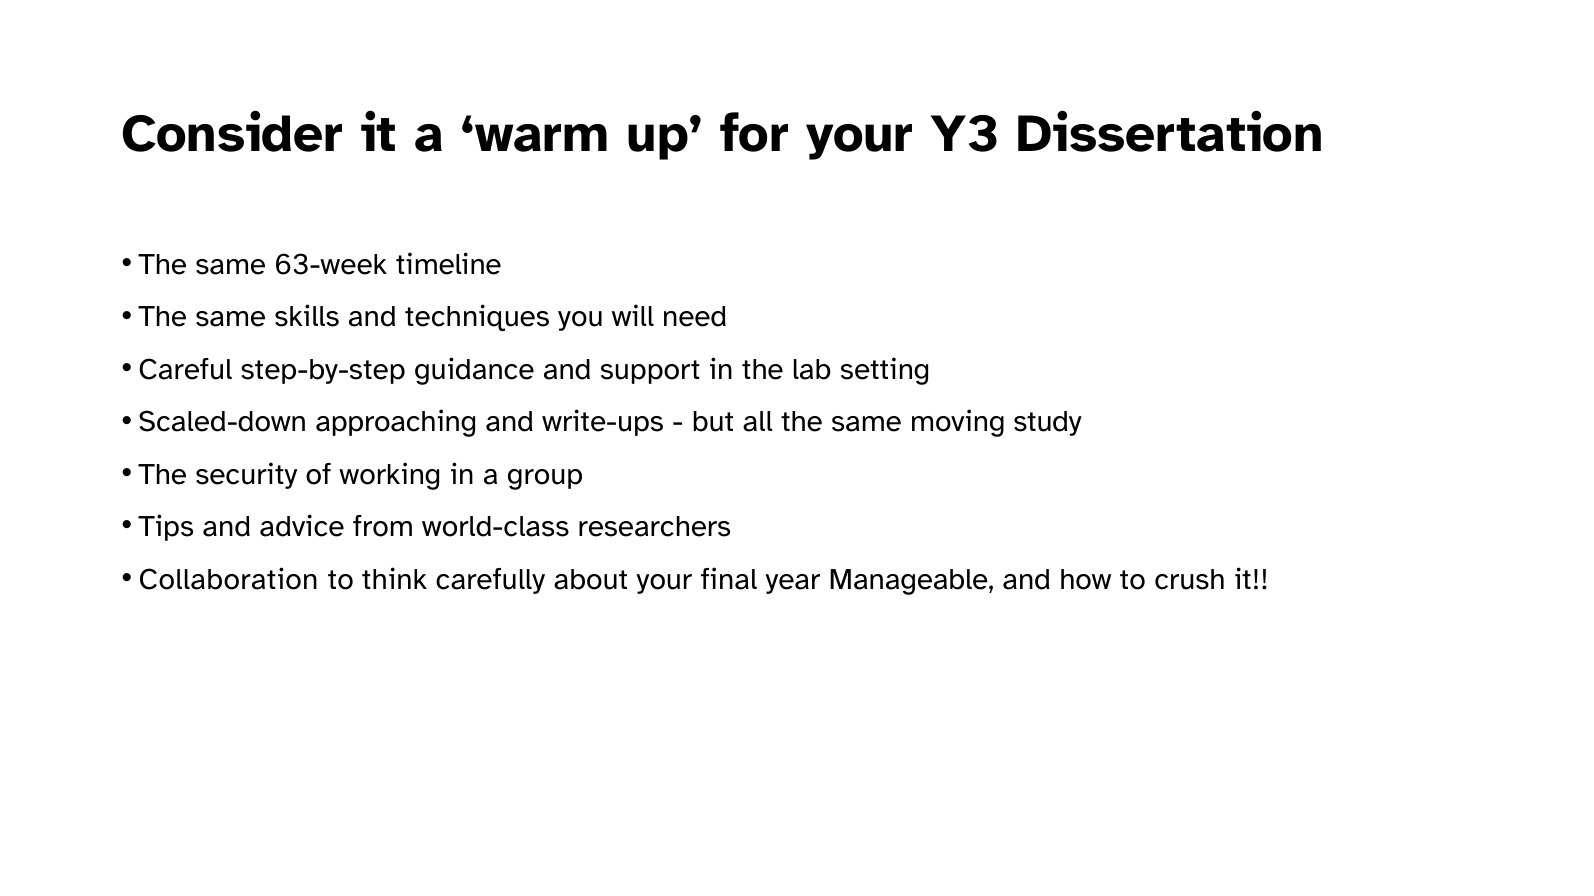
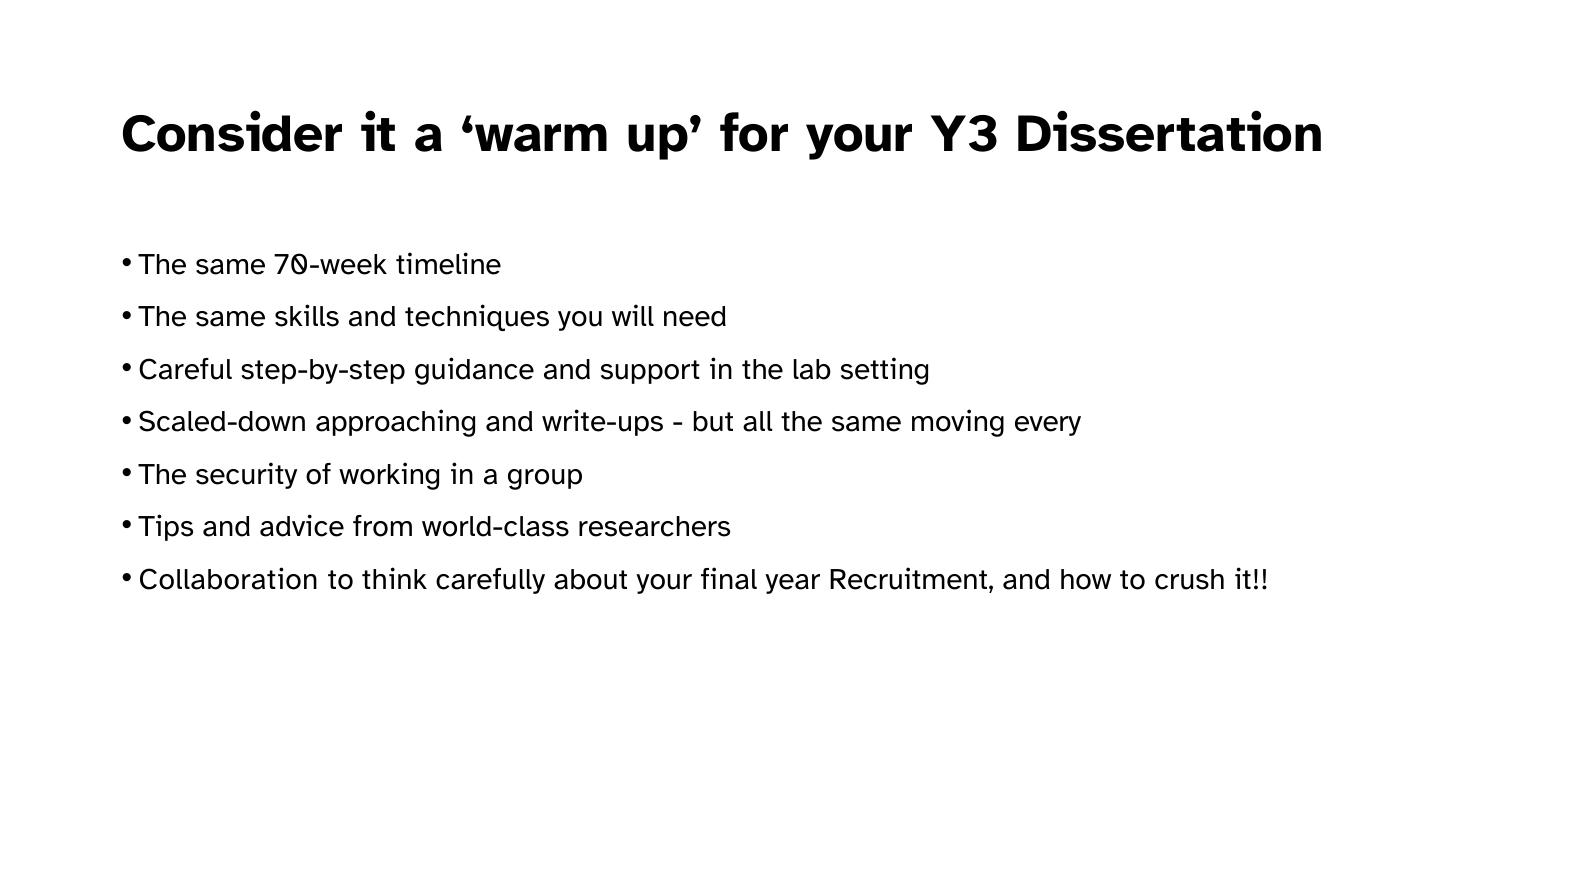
63-week: 63-week -> 70-week
study: study -> every
Manageable: Manageable -> Recruitment
